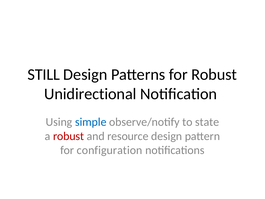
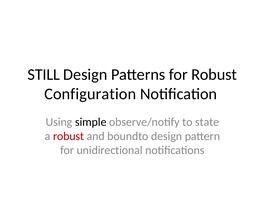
Unidirectional: Unidirectional -> Configuration
simple colour: blue -> black
resource: resource -> boundto
configuration: configuration -> unidirectional
